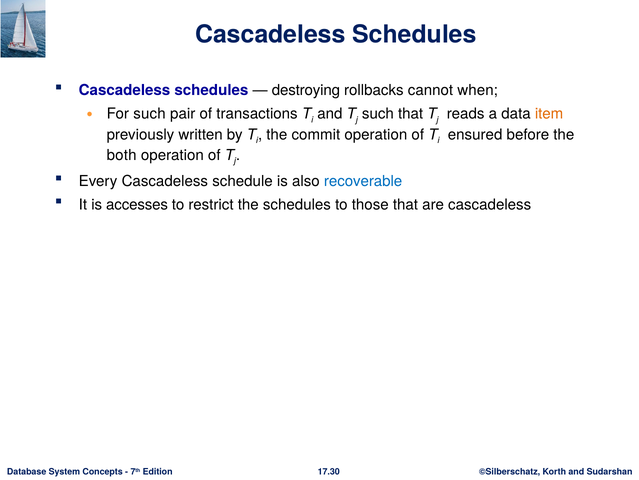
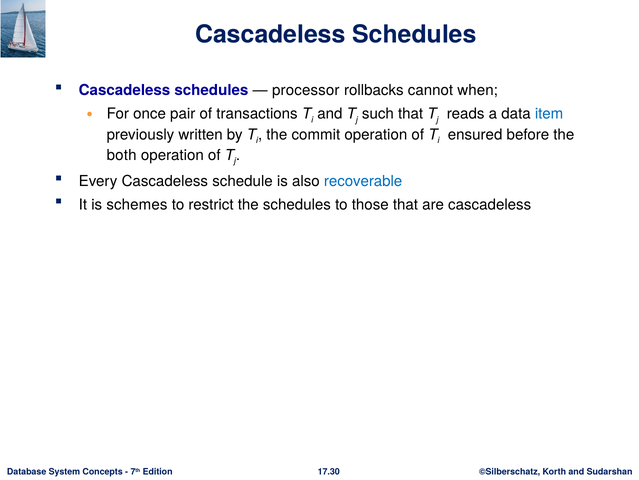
destroying: destroying -> processor
For such: such -> once
item colour: orange -> blue
accesses: accesses -> schemes
